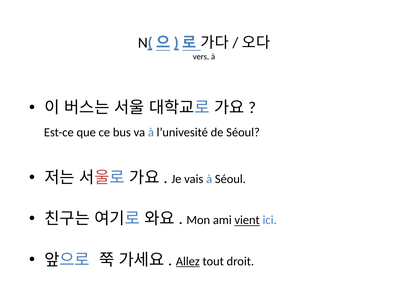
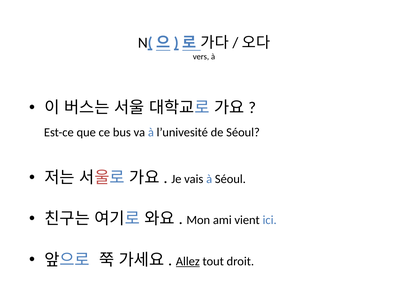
vient underline: present -> none
